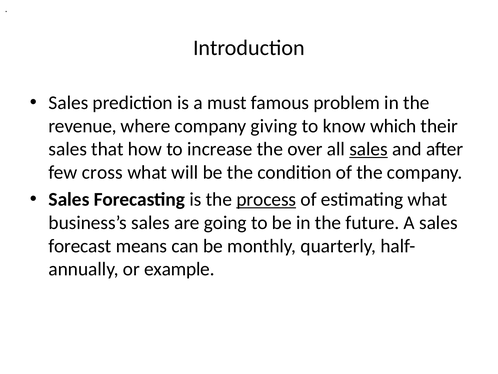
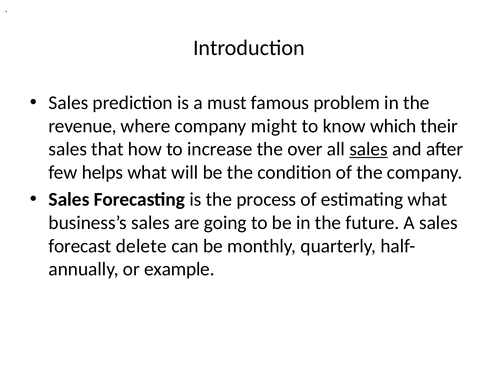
giving: giving -> might
cross: cross -> helps
process underline: present -> none
means: means -> delete
